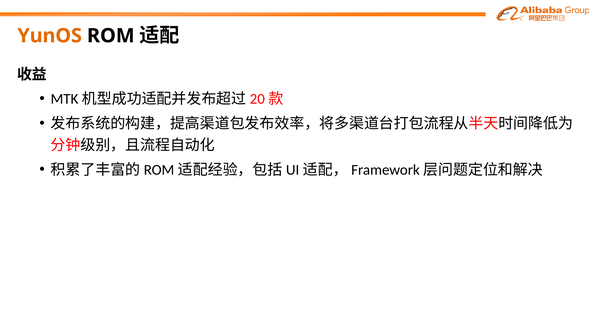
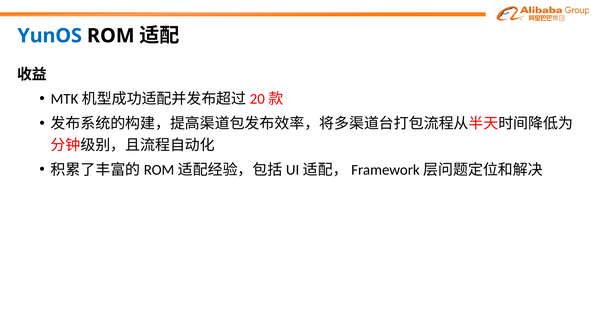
YunOS colour: orange -> blue
